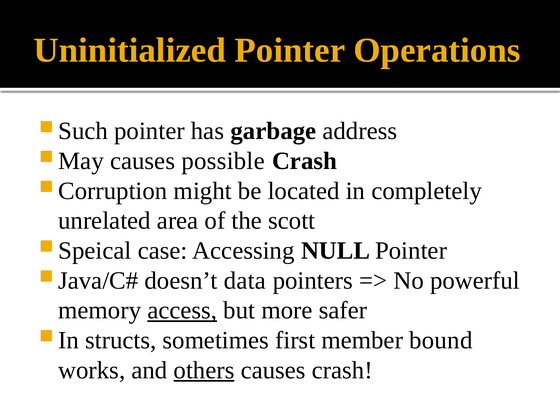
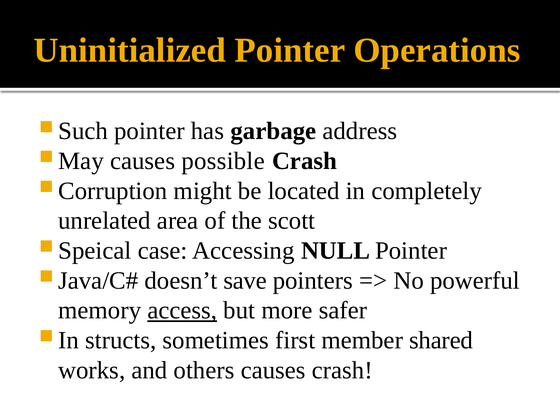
data: data -> save
bound: bound -> shared
others underline: present -> none
